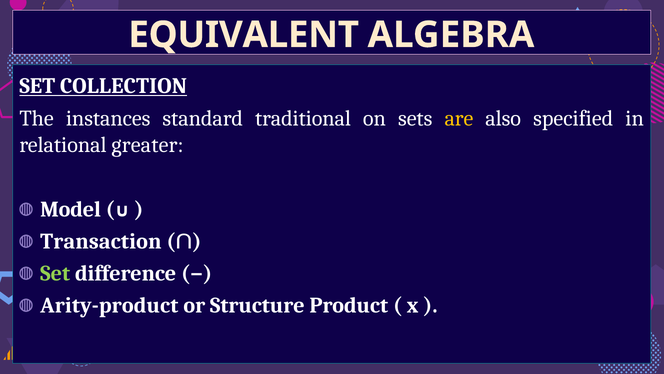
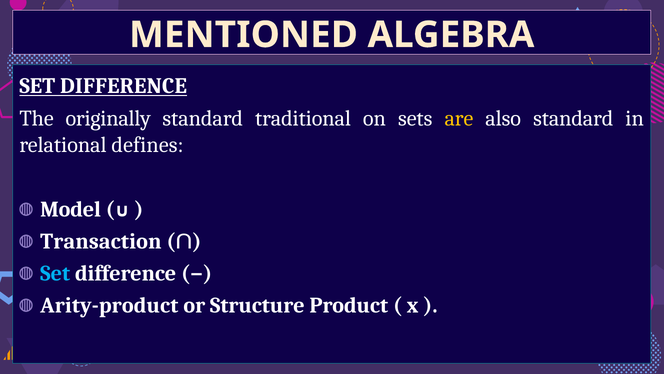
EQUIVALENT: EQUIVALENT -> MENTIONED
COLLECTION at (123, 86): COLLECTION -> DIFFERENCE
instances: instances -> originally
also specified: specified -> standard
greater: greater -> defines
Set at (55, 273) colour: light green -> light blue
